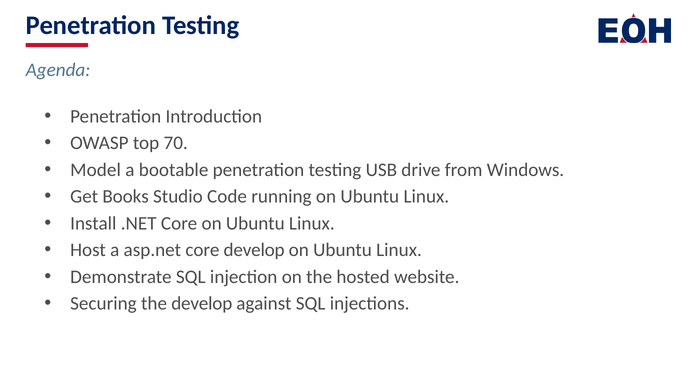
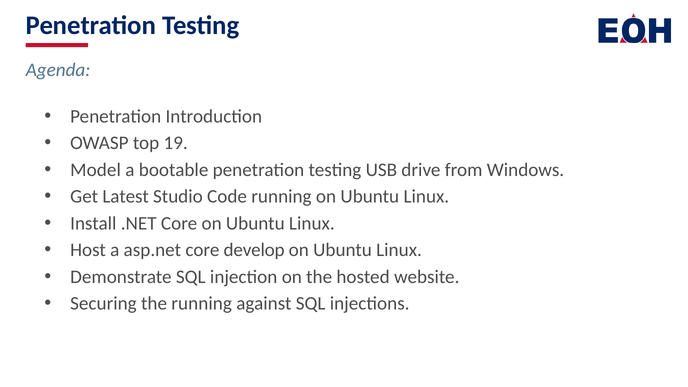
70: 70 -> 19
Books: Books -> Latest
the develop: develop -> running
